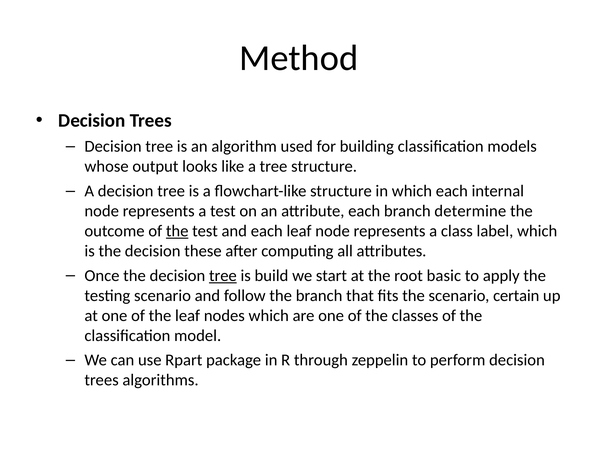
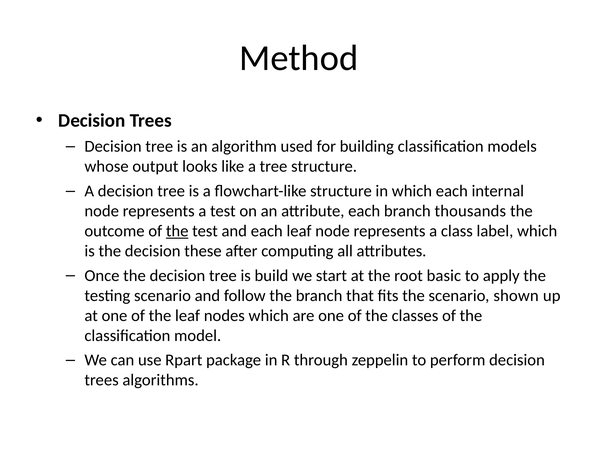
determine: determine -> thousands
tree at (223, 275) underline: present -> none
certain: certain -> shown
